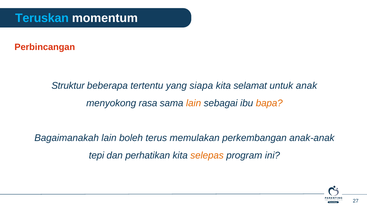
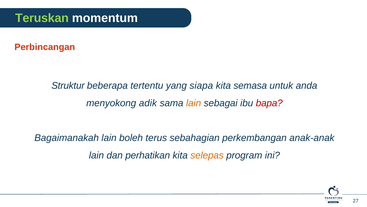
Teruskan colour: light blue -> light green
selamat: selamat -> semasa
anak: anak -> anda
rasa: rasa -> adik
bapa colour: orange -> red
memulakan: memulakan -> sebahagian
tepi at (97, 155): tepi -> lain
